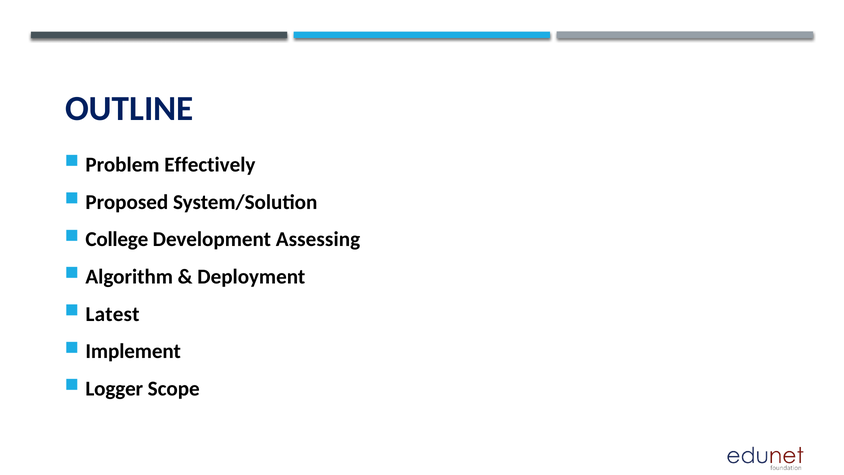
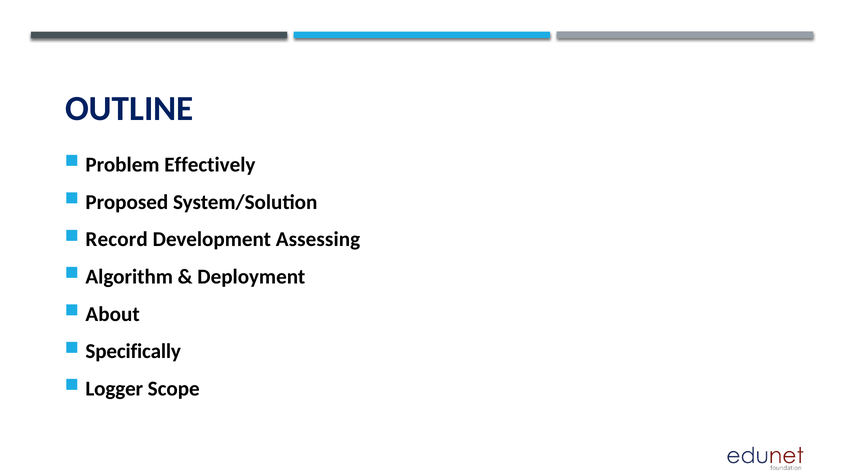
College: College -> Record
Latest: Latest -> About
Implement: Implement -> Specifically
